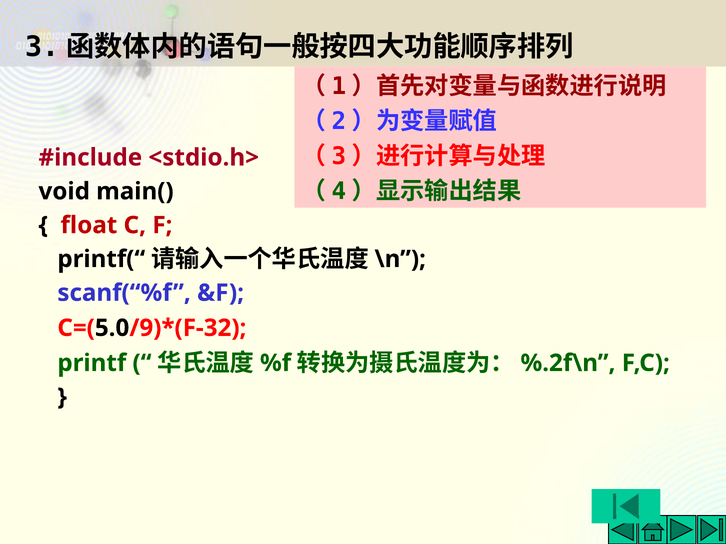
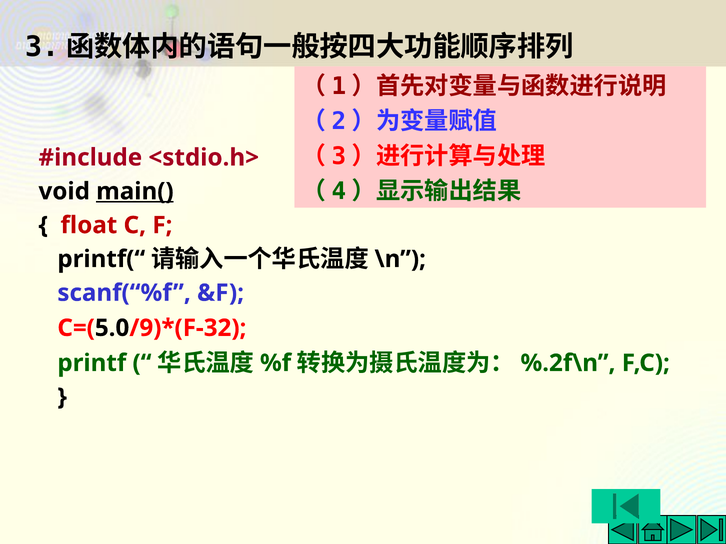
main( underline: none -> present
